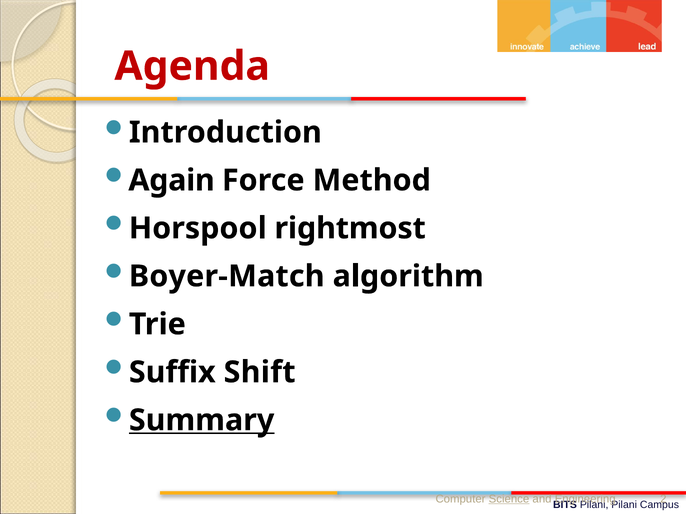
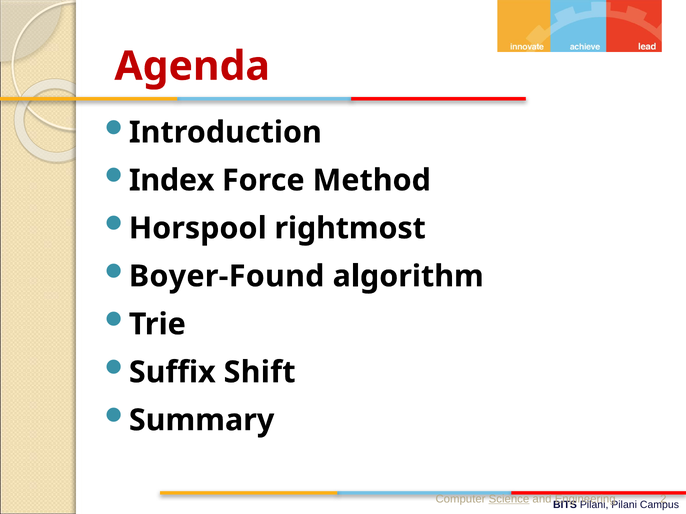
Again: Again -> Index
Boyer-Match: Boyer-Match -> Boyer-Found
Summary underline: present -> none
